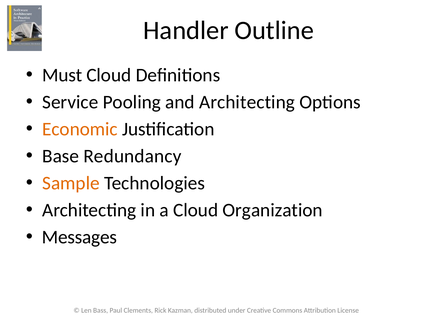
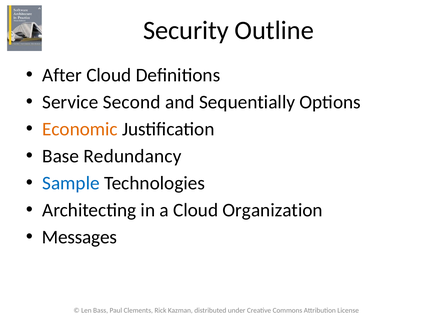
Handler: Handler -> Security
Must: Must -> After
Pooling: Pooling -> Second
and Architecting: Architecting -> Sequentially
Sample colour: orange -> blue
